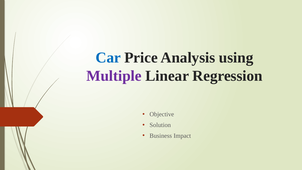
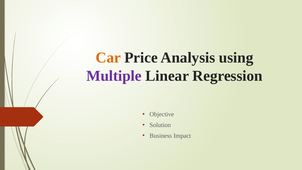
Car colour: blue -> orange
